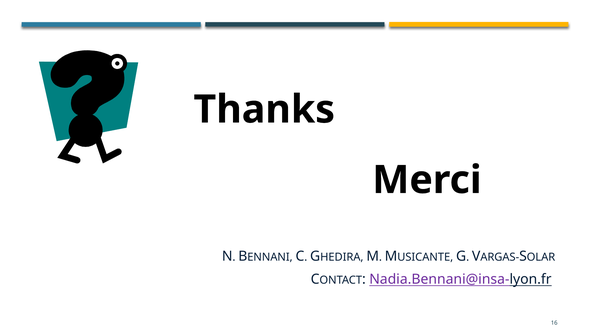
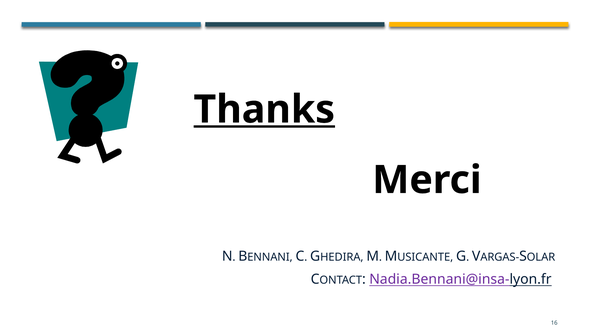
Thanks underline: none -> present
